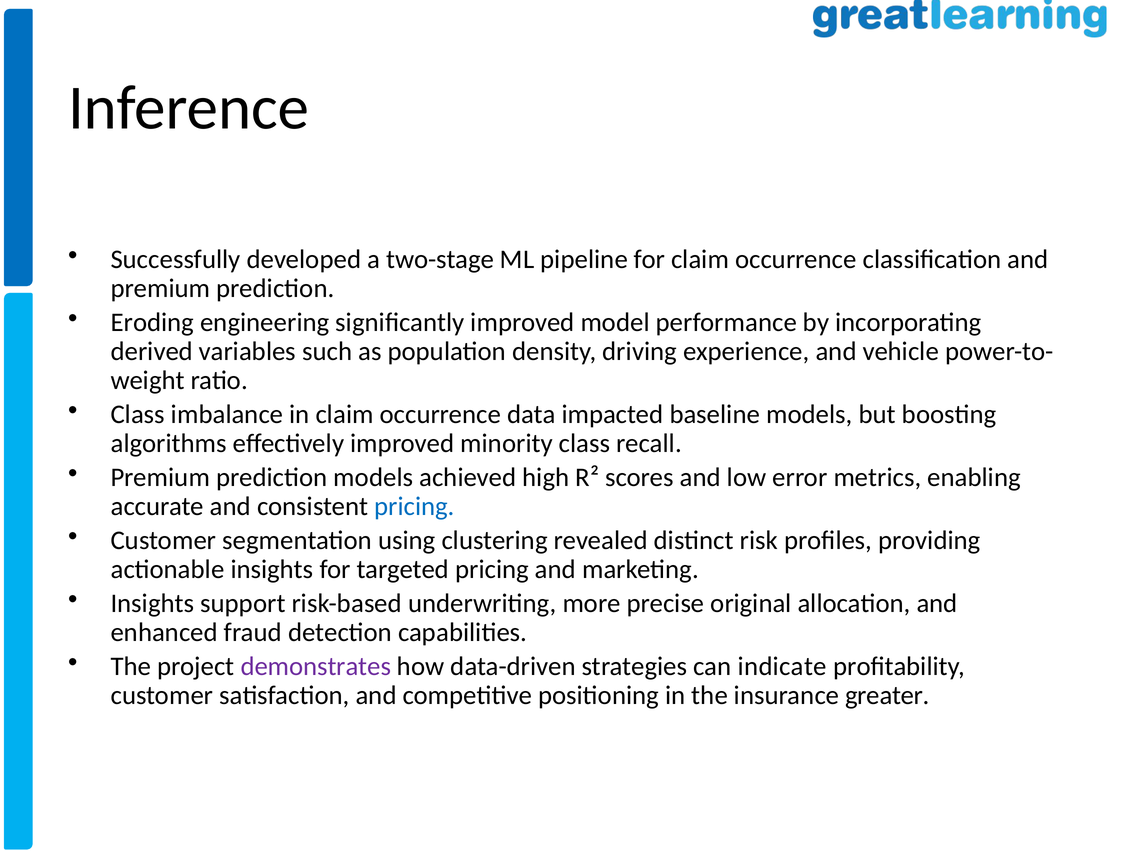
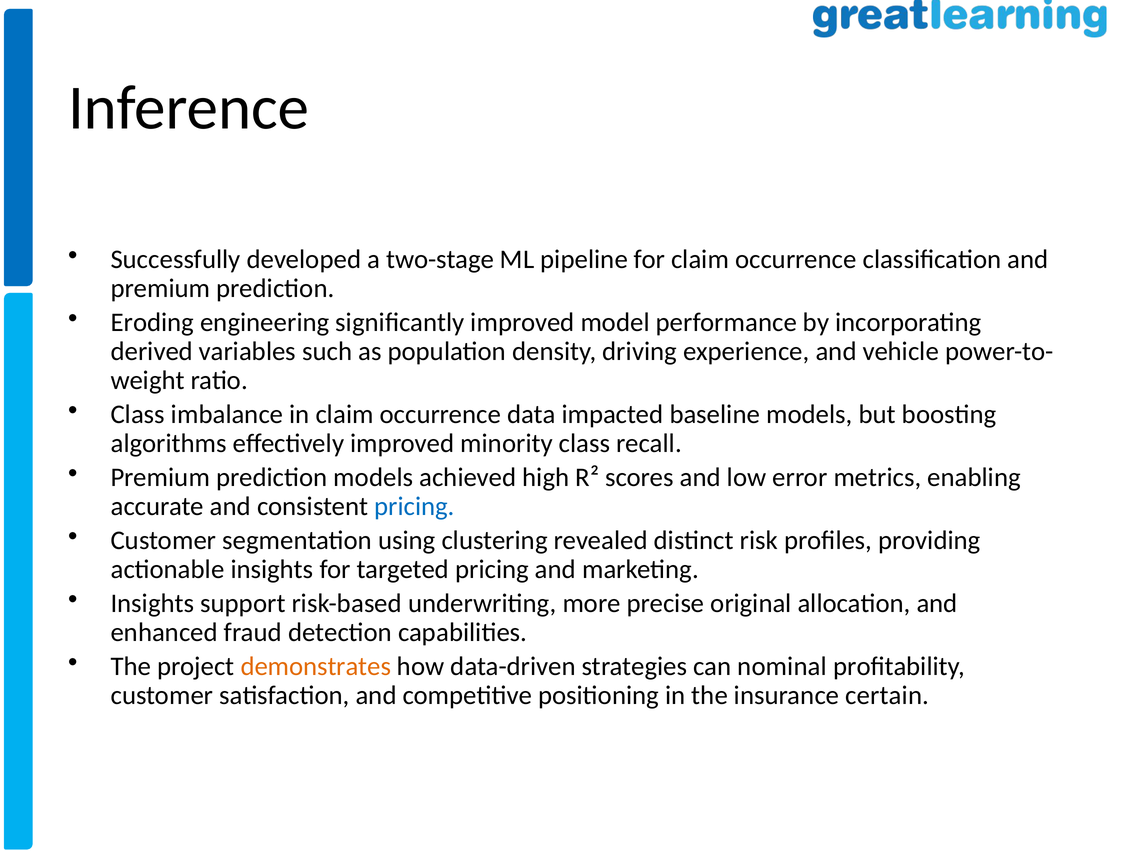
demonstrates colour: purple -> orange
indicate: indicate -> nominal
greater: greater -> certain
